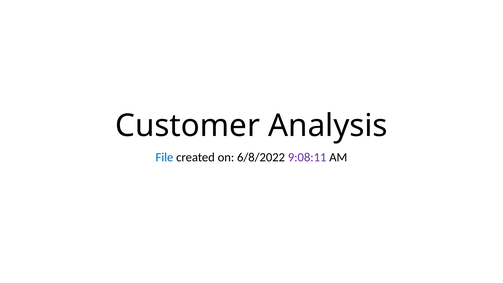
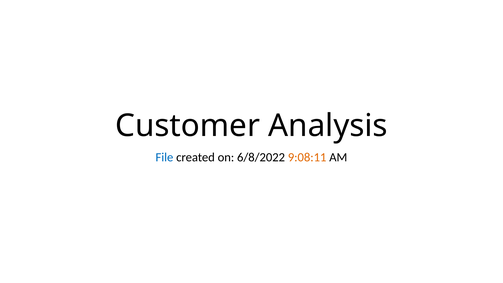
9:08:11 colour: purple -> orange
